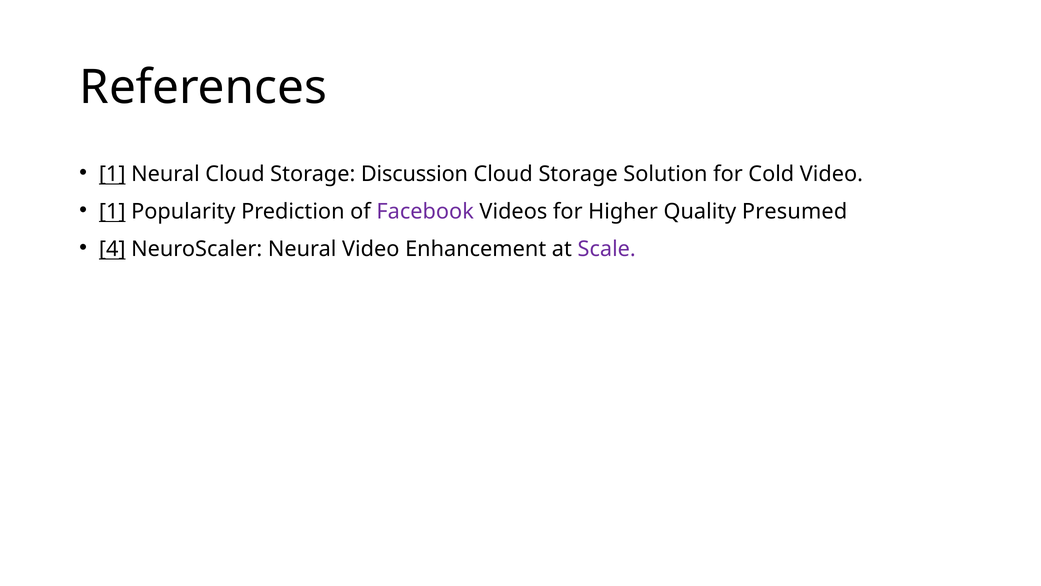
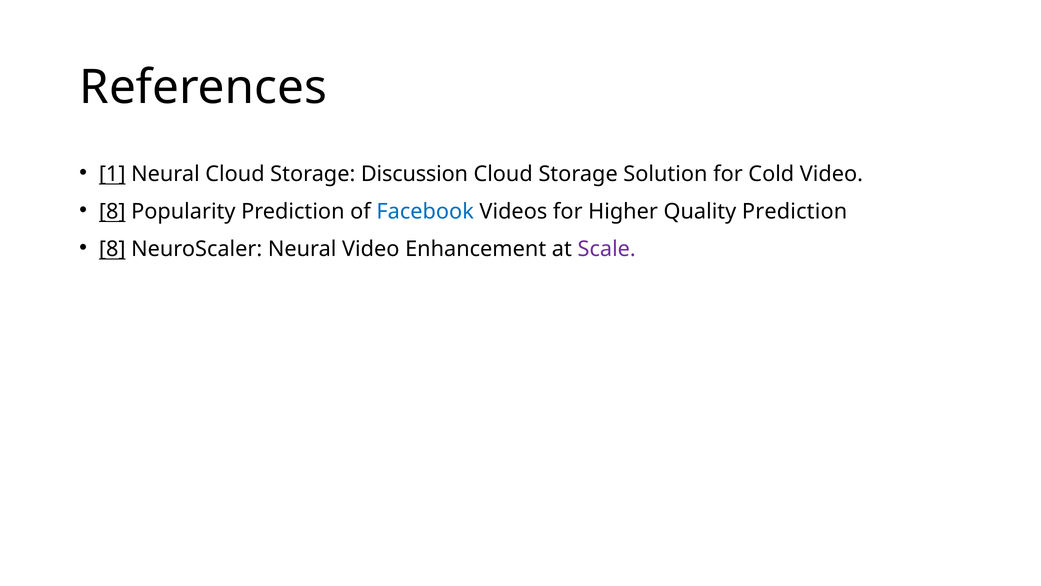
1 at (112, 212): 1 -> 8
Facebook colour: purple -> blue
Quality Presumed: Presumed -> Prediction
4 at (112, 249): 4 -> 8
